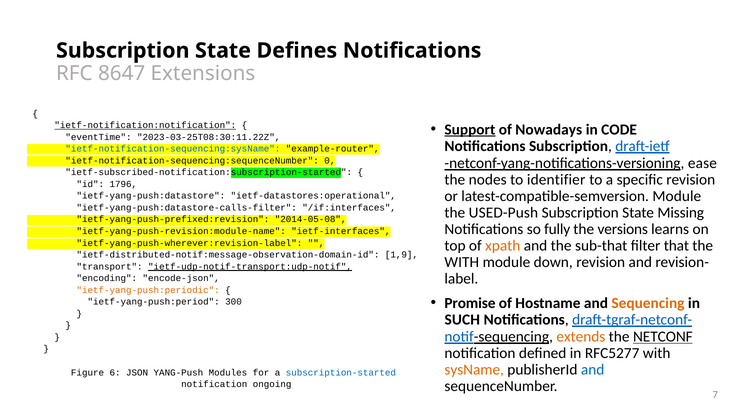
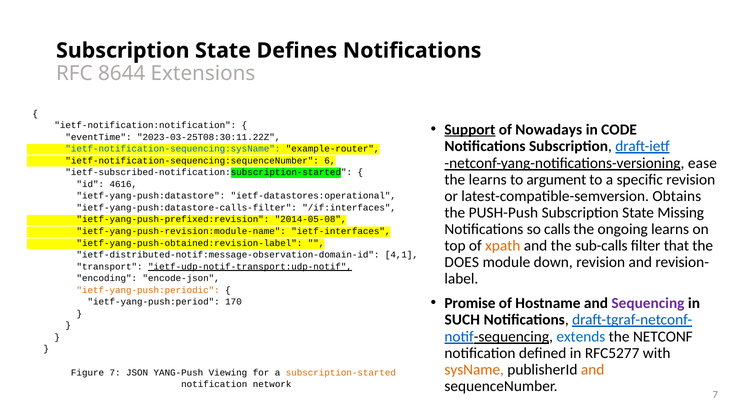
8647: 8647 -> 8644
ietf-notification:notification underline: present -> none
0: 0 -> 6
the nodes: nodes -> learns
identifier: identifier -> argument
1796: 1796 -> 4616
latest-compatible-semversion Module: Module -> Obtains
USED-Push: USED-Push -> PUSH-Push
fully: fully -> calls
versions: versions -> ongoing
ietf-yang-push-wherever:revision-label: ietf-yang-push-wherever:revision-label -> ietf-yang-push-obtained:revision-label
sub-that: sub-that -> sub-calls
1,9: 1,9 -> 4,1
WITH at (462, 263): WITH -> DOES
Sequencing colour: orange -> purple
300: 300 -> 170
extends colour: orange -> blue
NETCONF underline: present -> none
and at (593, 370) colour: blue -> orange
Figure 6: 6 -> 7
Modules: Modules -> Viewing
subscription-started colour: blue -> orange
ongoing: ongoing -> network
